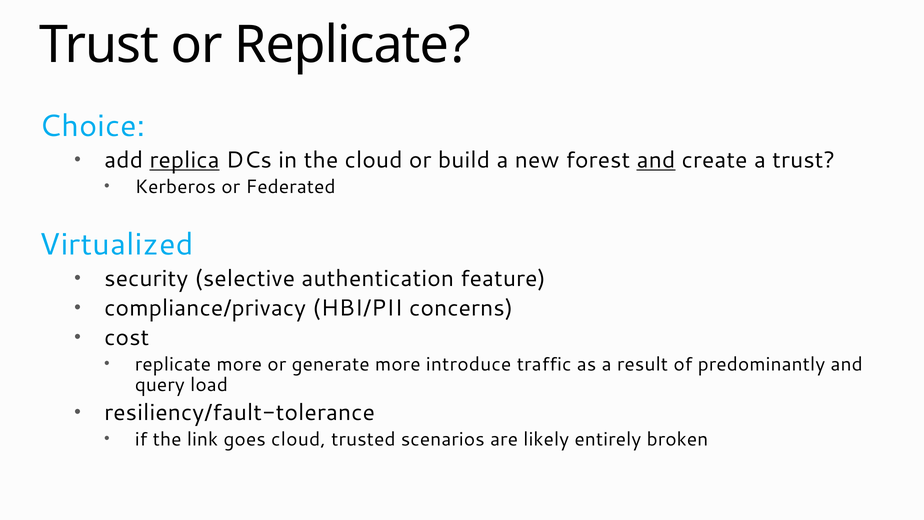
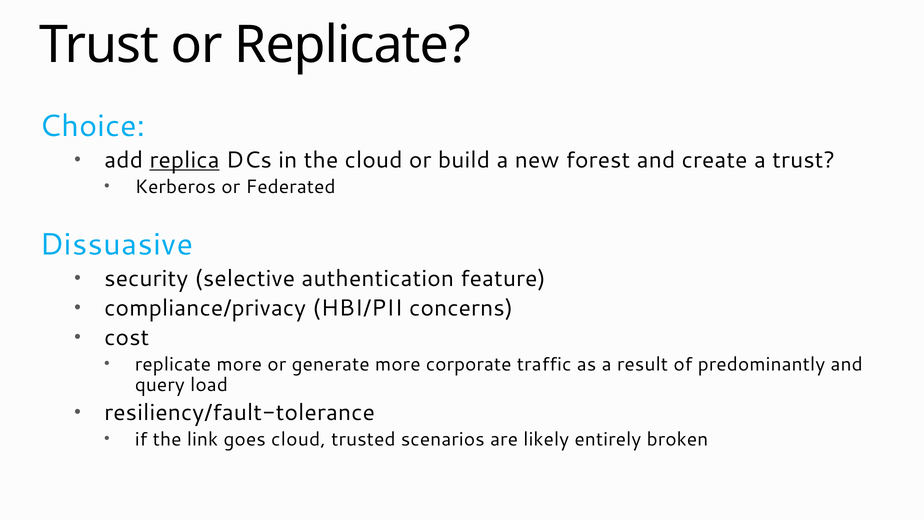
and at (656, 160) underline: present -> none
Virtualized: Virtualized -> Dissuasive
introduce: introduce -> corporate
